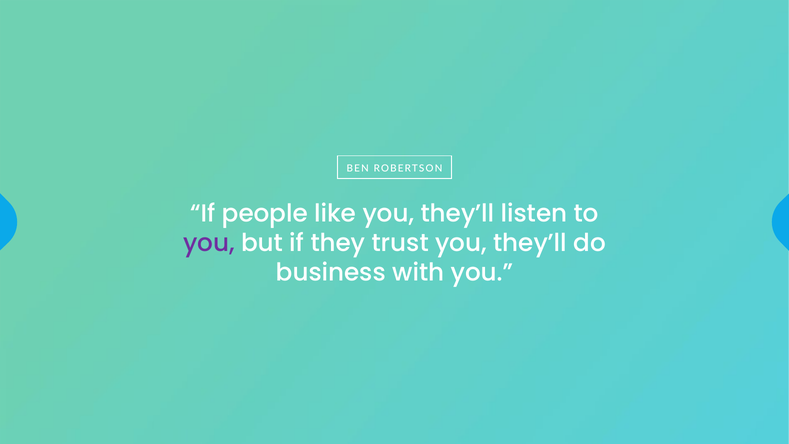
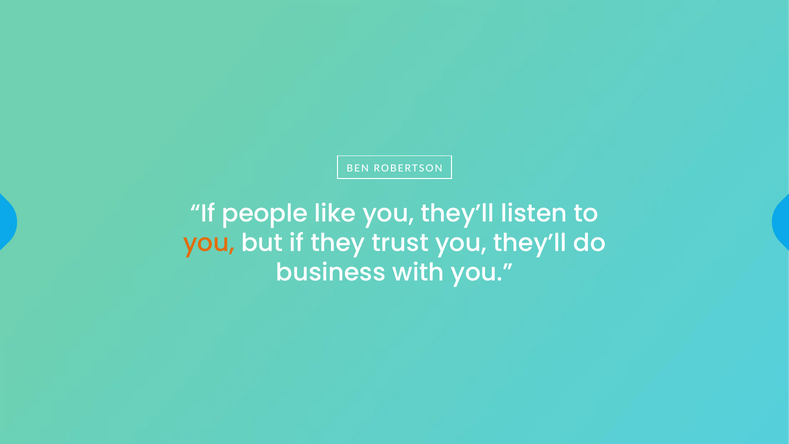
you at (209, 243) colour: purple -> orange
